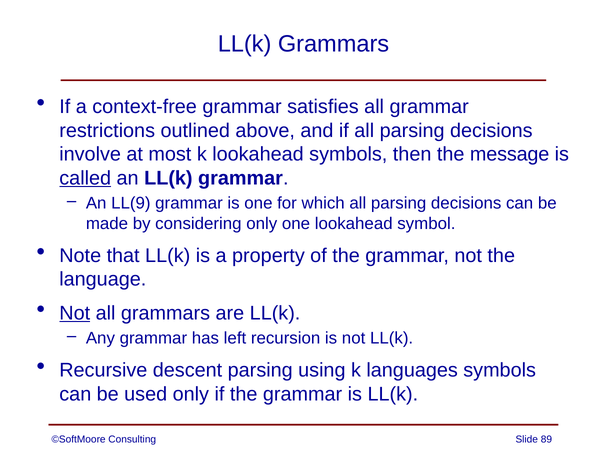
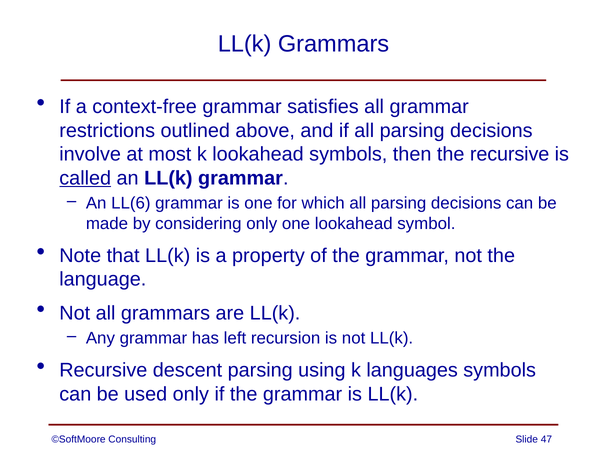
the message: message -> recursive
LL(9: LL(9 -> LL(6
Not at (75, 313) underline: present -> none
89: 89 -> 47
